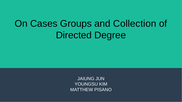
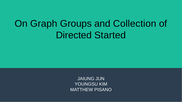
Cases: Cases -> Graph
Degree: Degree -> Started
